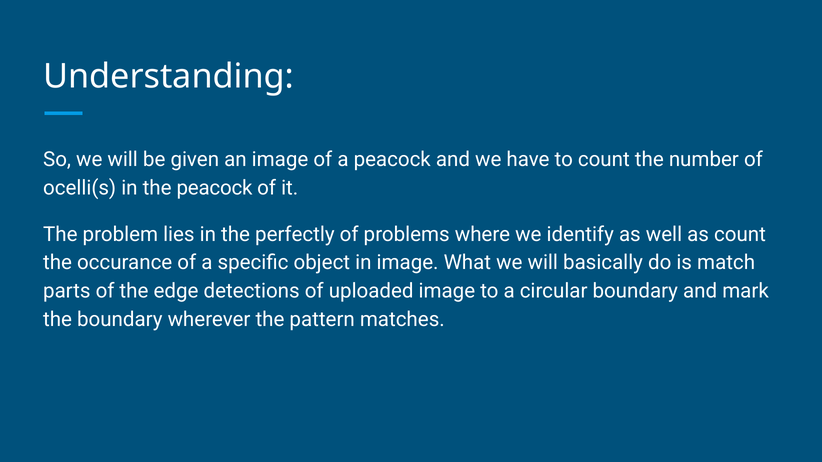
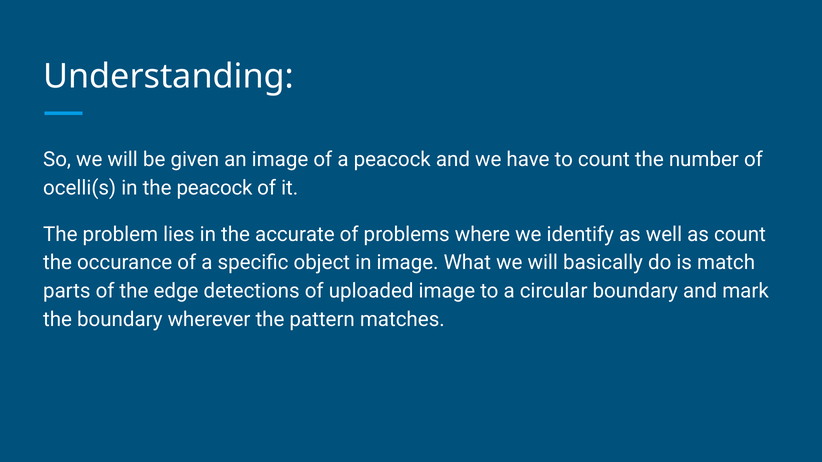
perfectly: perfectly -> accurate
